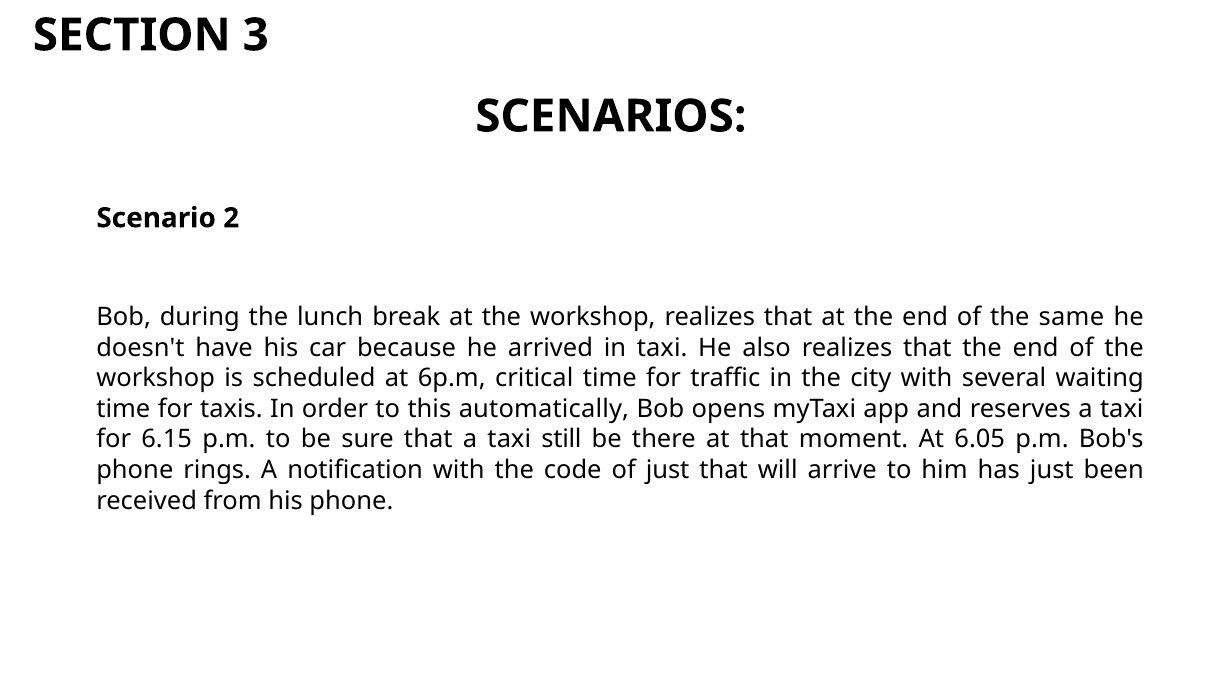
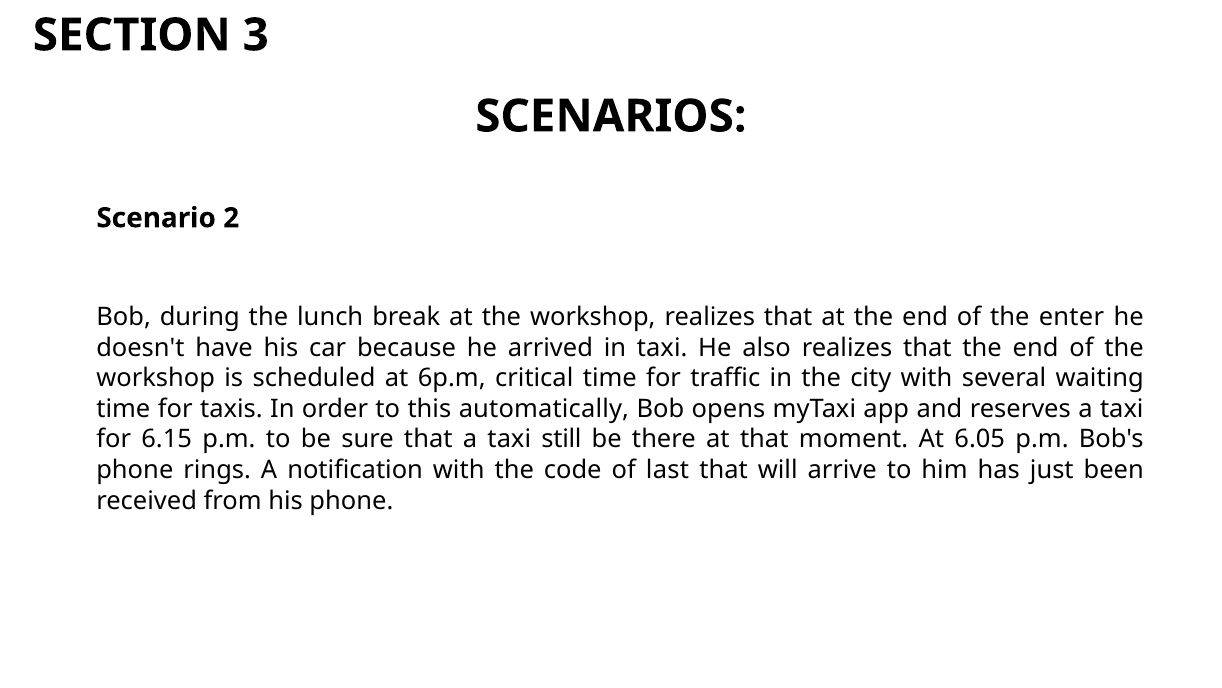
same: same -> enter
of just: just -> last
